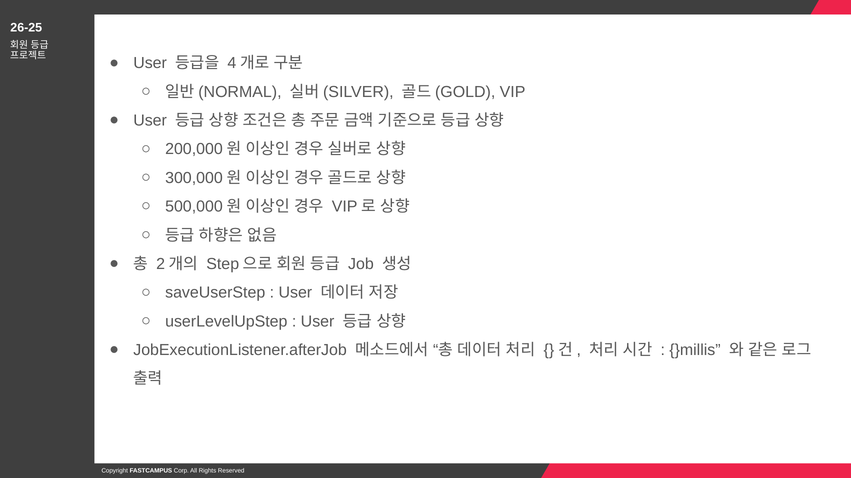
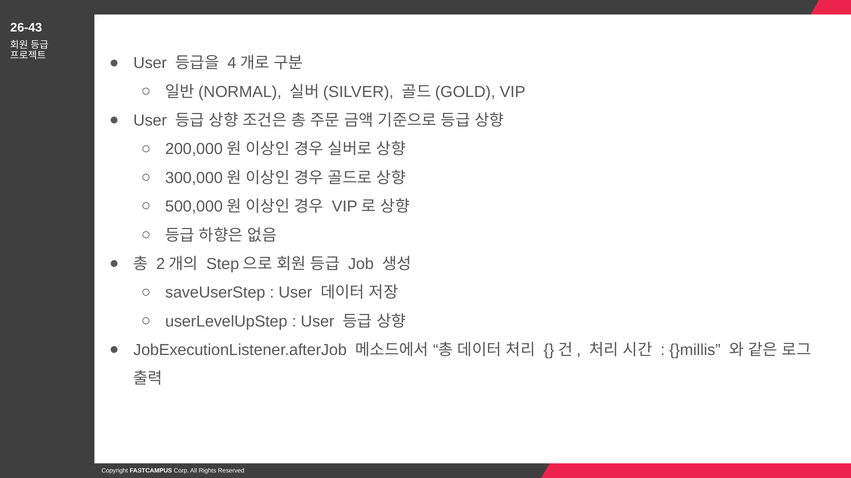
26-25: 26-25 -> 26-43
